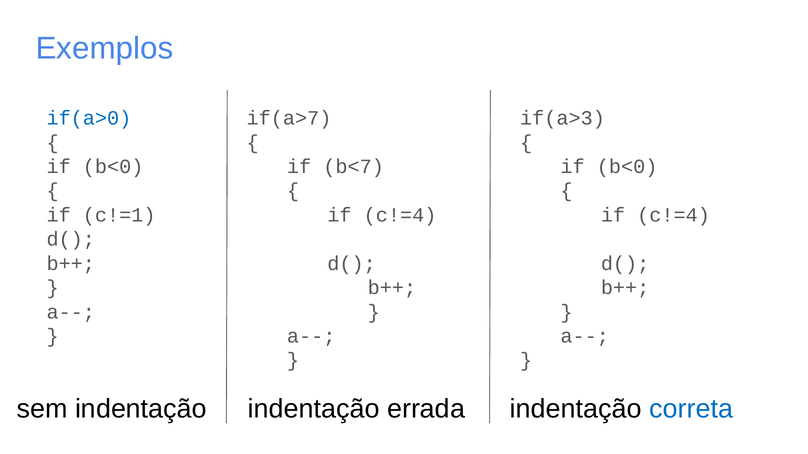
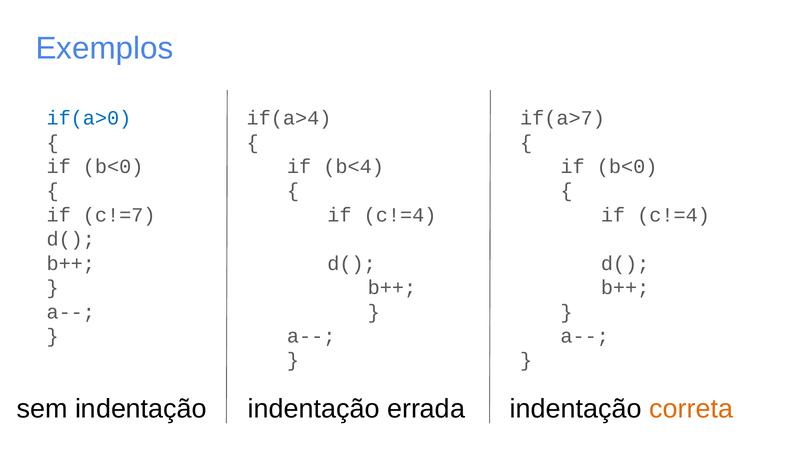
if(a>7: if(a>7 -> if(a>4
if(a>3: if(a>3 -> if(a>7
b<7: b<7 -> b<4
c!=1: c!=1 -> c!=7
correta colour: blue -> orange
